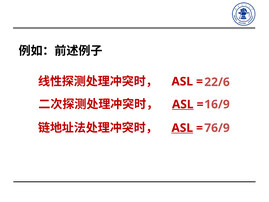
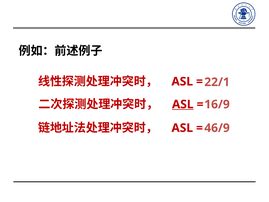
22/6: 22/6 -> 22/1
ASL at (182, 128) underline: present -> none
76/9: 76/9 -> 46/9
